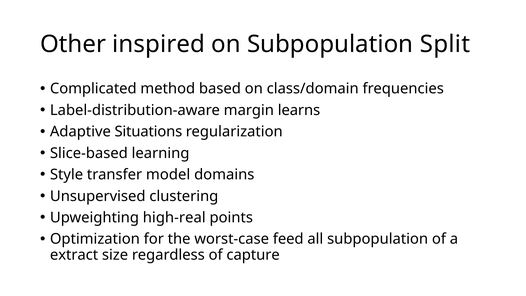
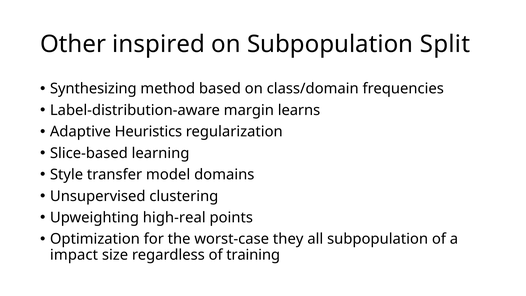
Complicated: Complicated -> Synthesizing
Situations: Situations -> Heuristics
feed: feed -> they
extract: extract -> impact
capture: capture -> training
